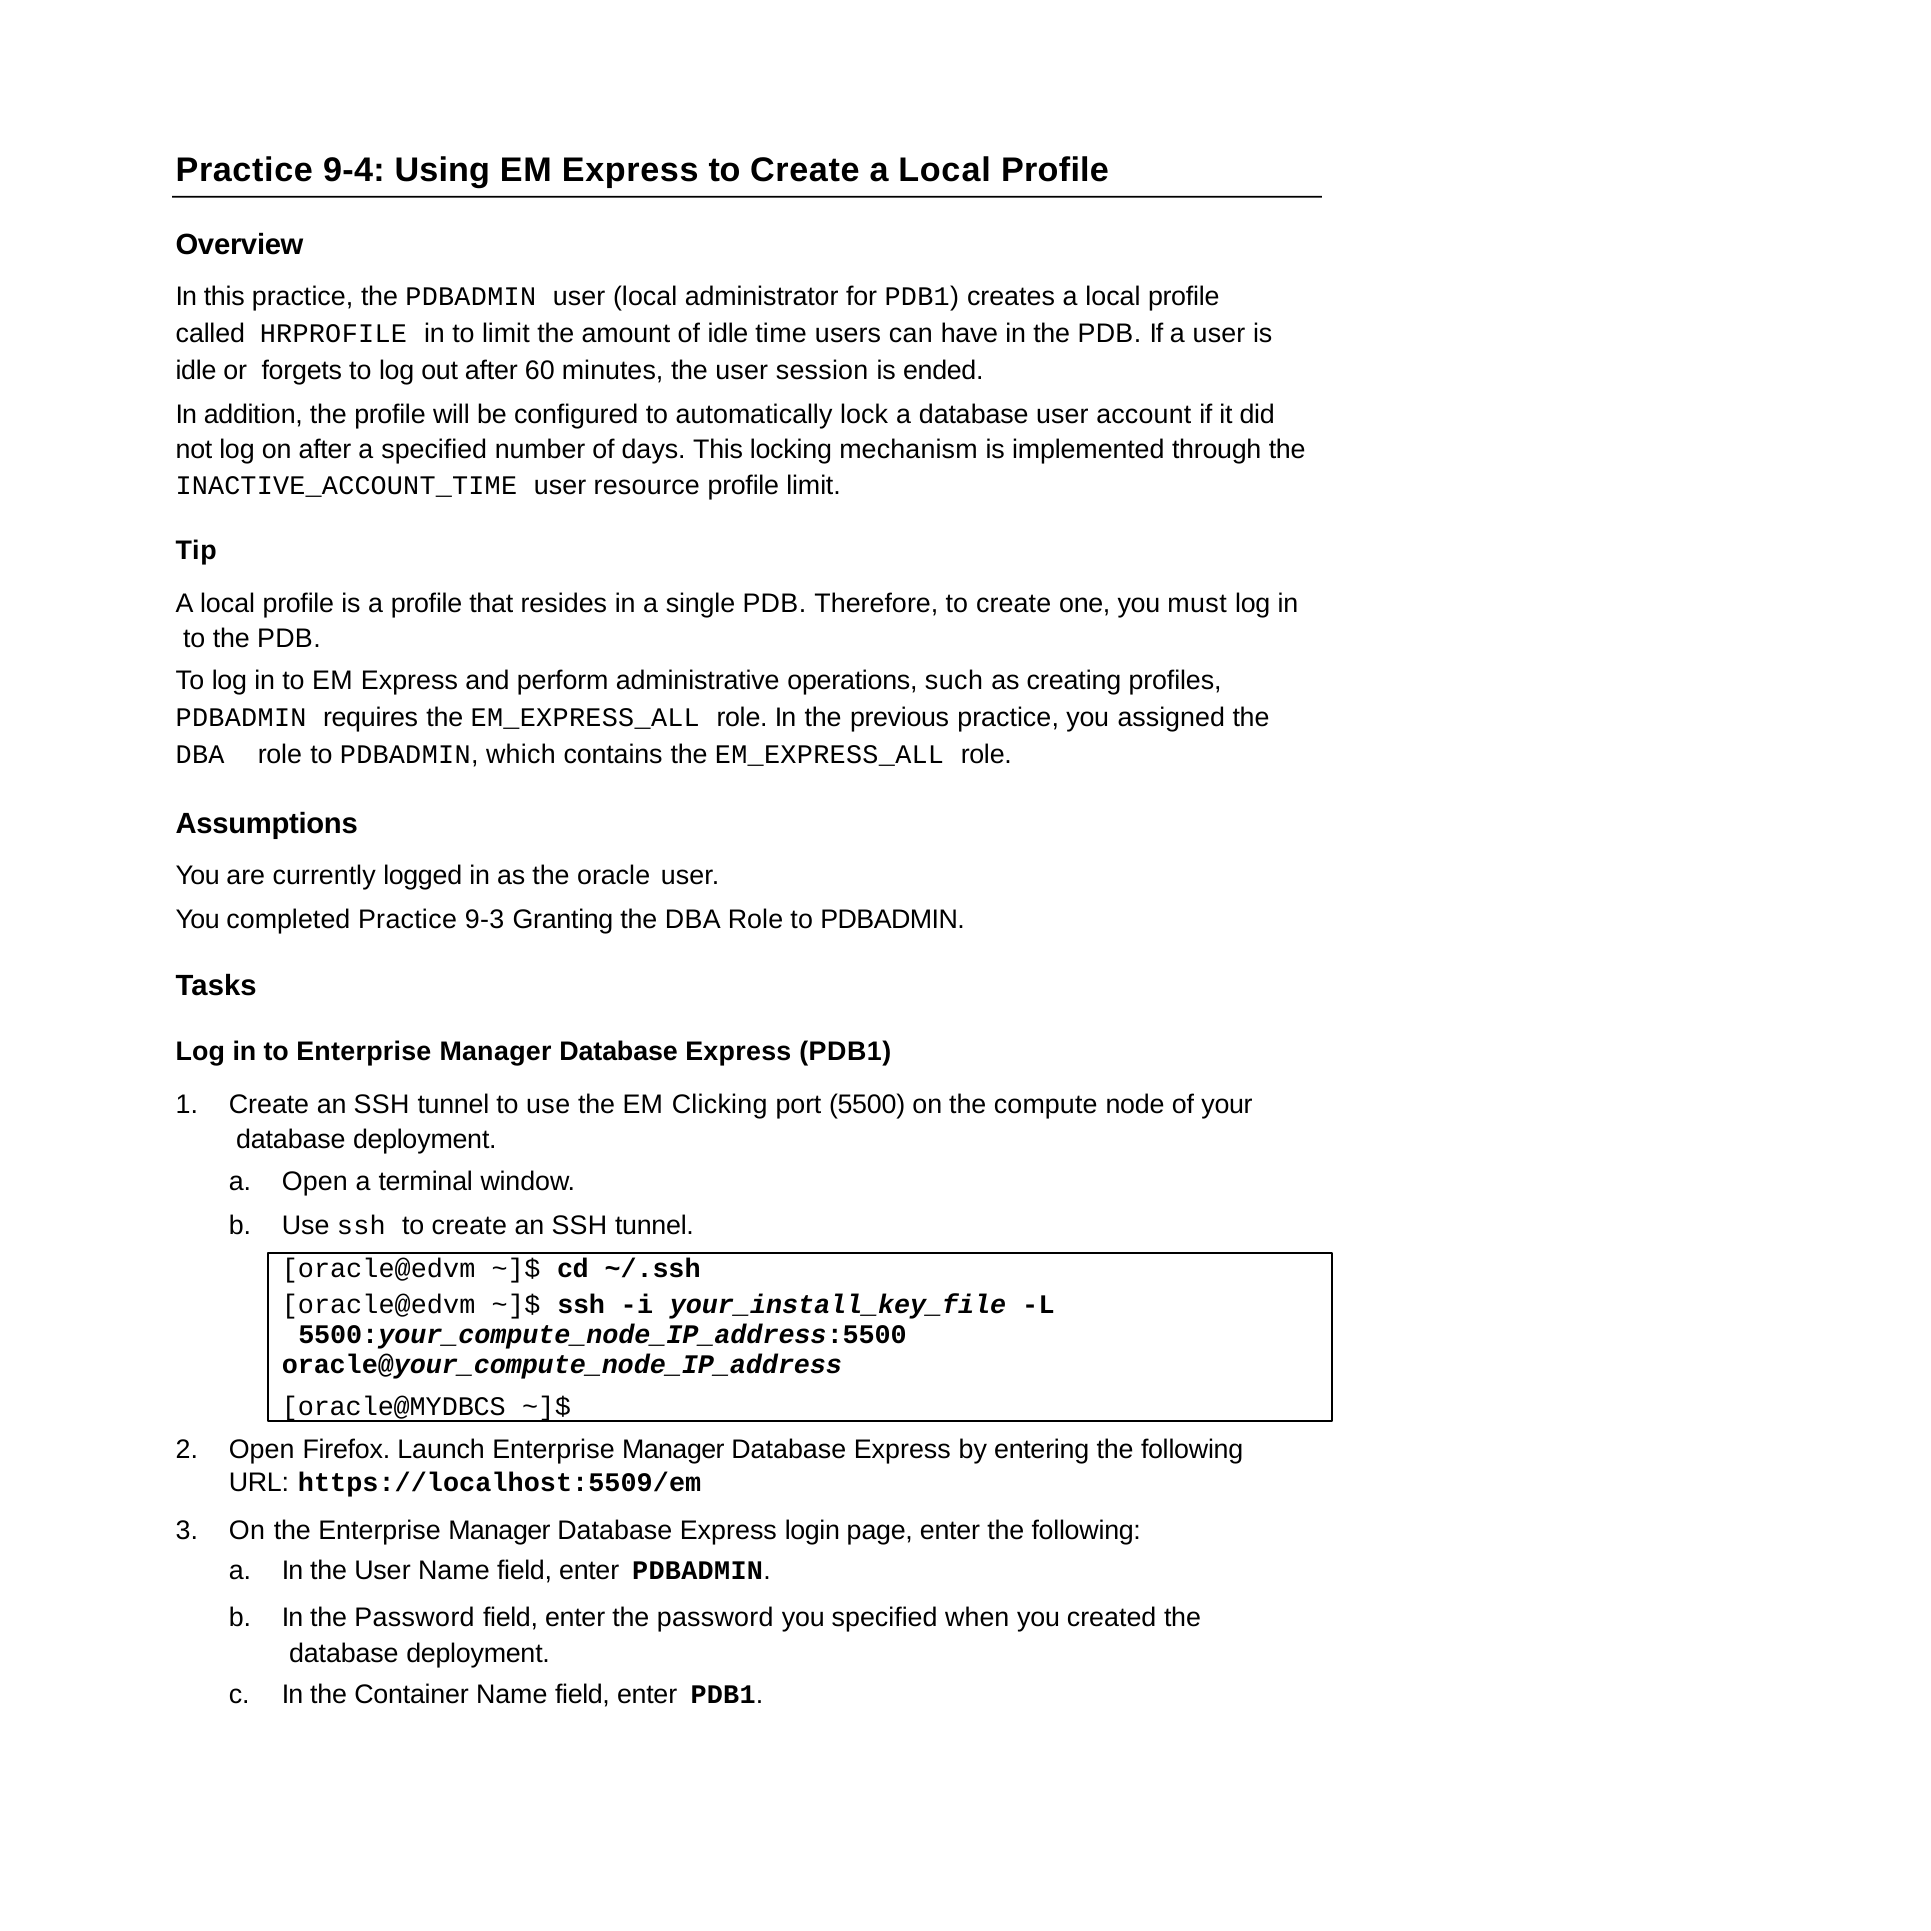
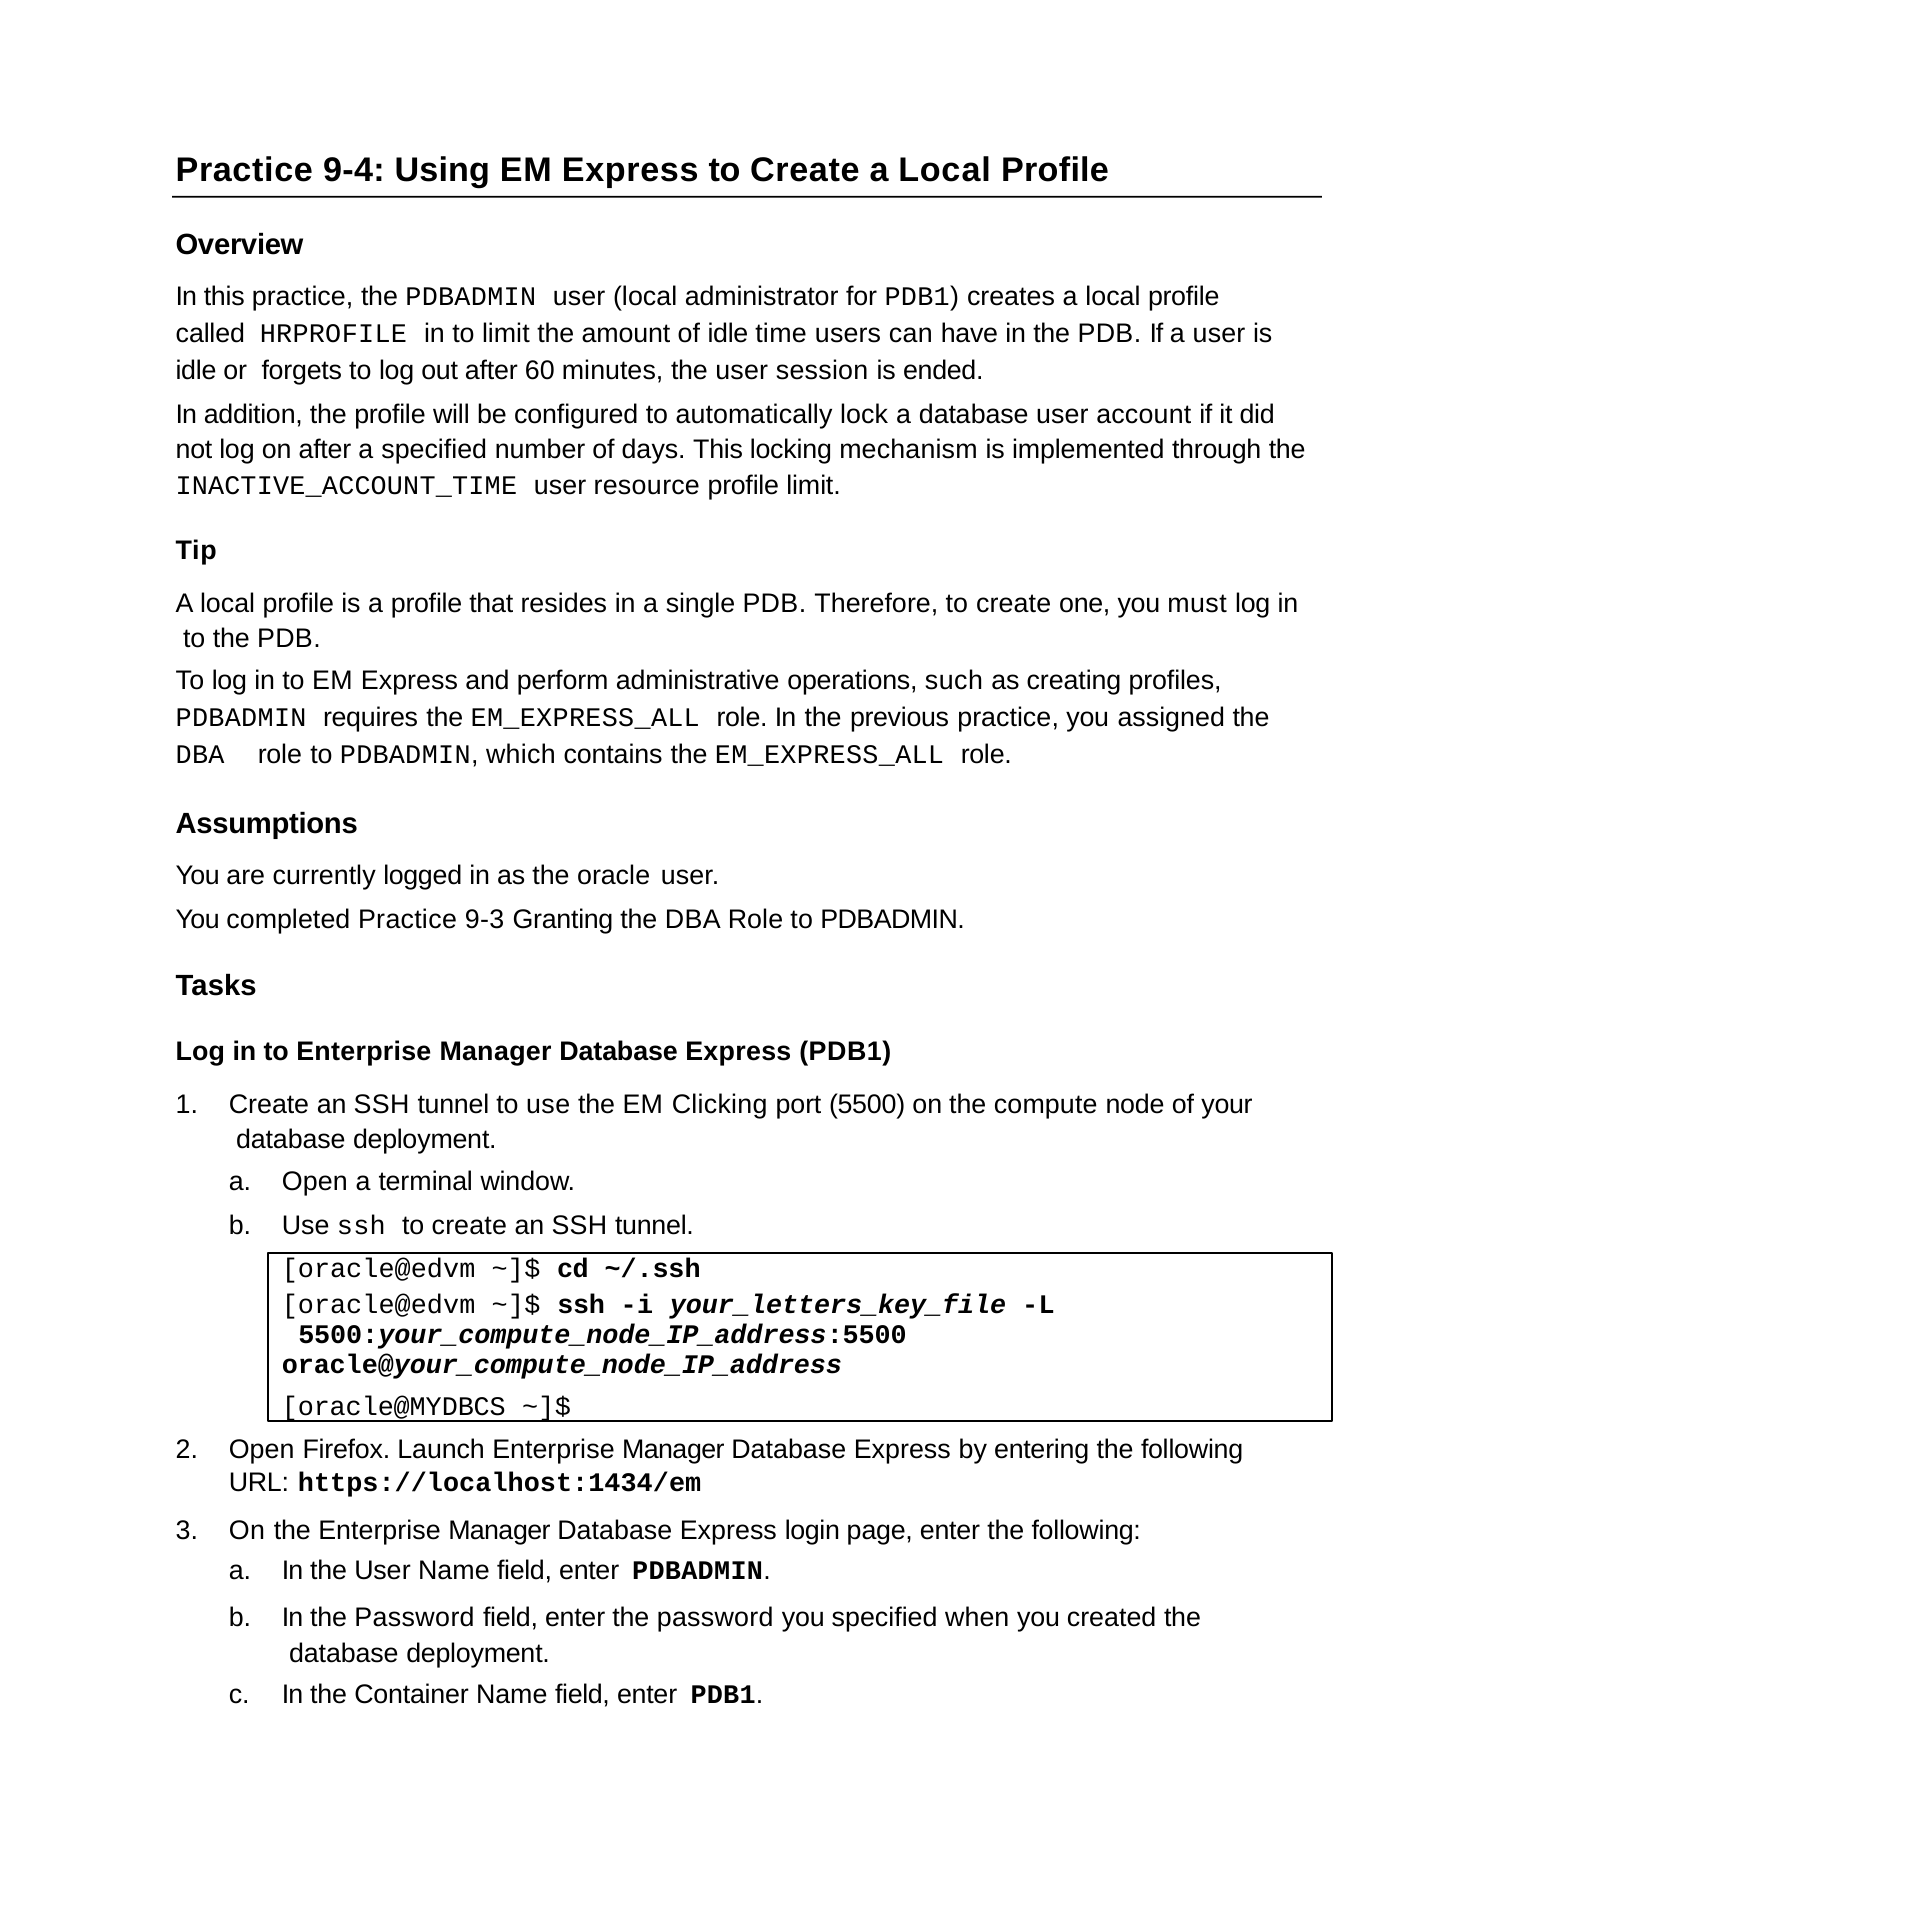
your_install_key_file: your_install_key_file -> your_letters_key_file
https://localhost:5509/em: https://localhost:5509/em -> https://localhost:1434/em
